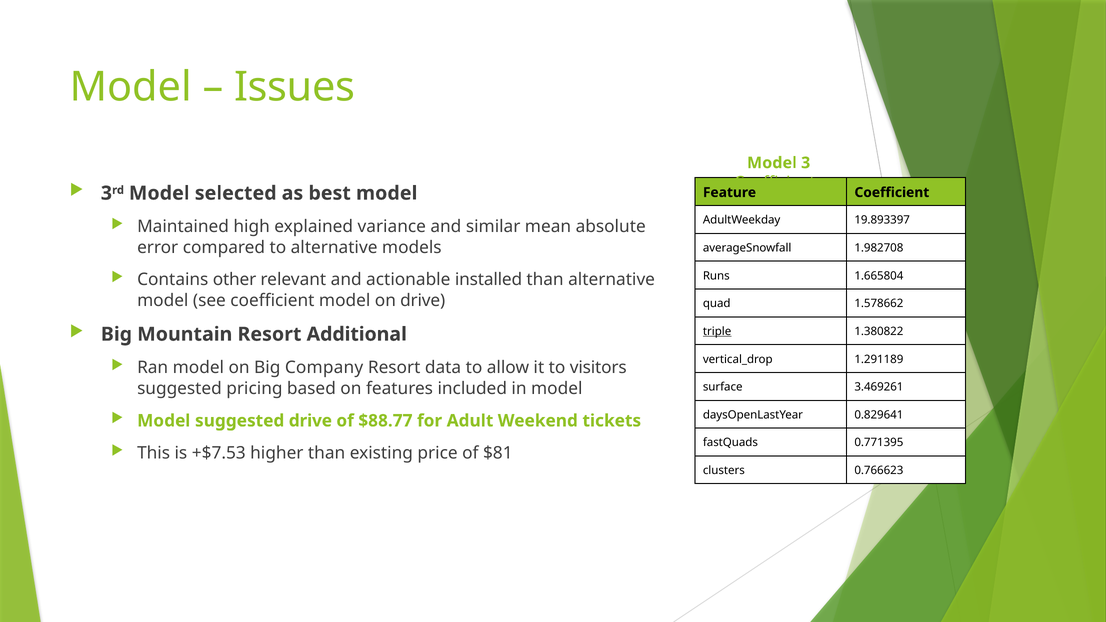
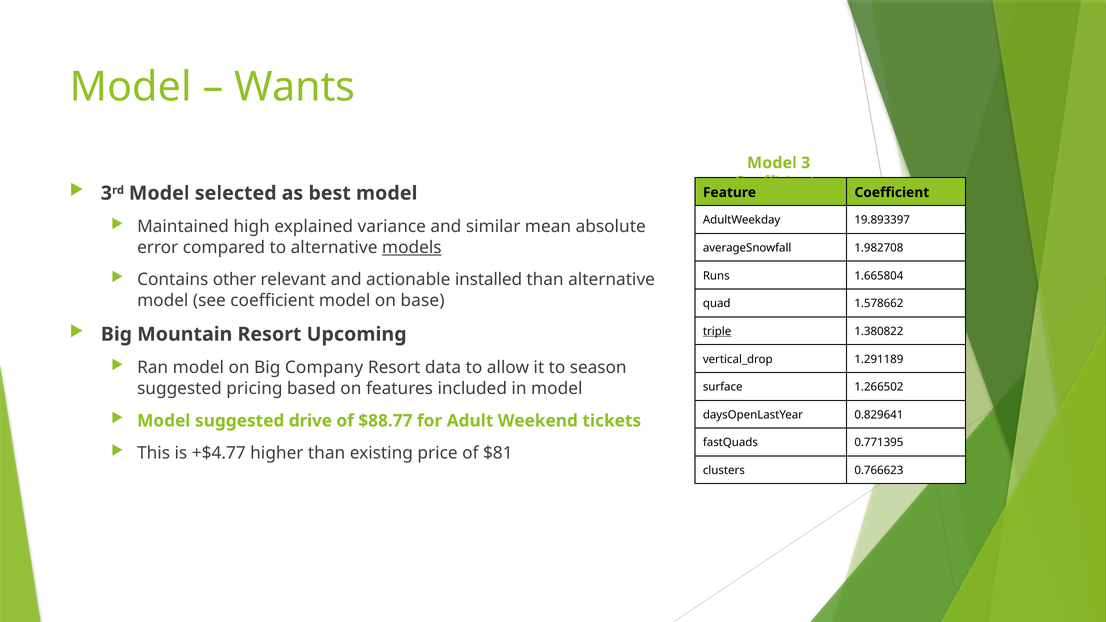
Issues: Issues -> Wants
models underline: none -> present
on drive: drive -> base
Additional: Additional -> Upcoming
visitors: visitors -> season
3.469261: 3.469261 -> 1.266502
+$7.53: +$7.53 -> +$4.77
